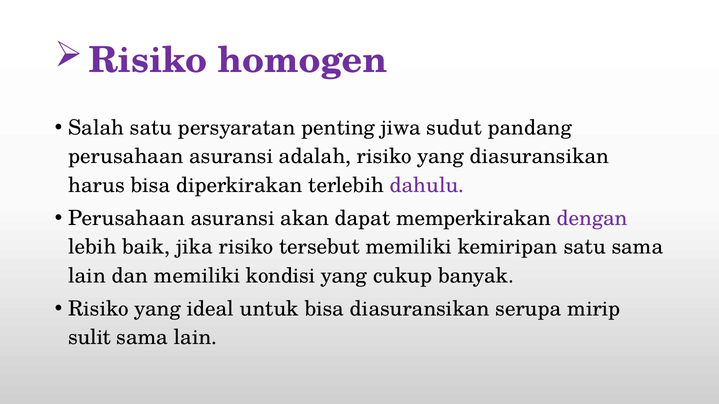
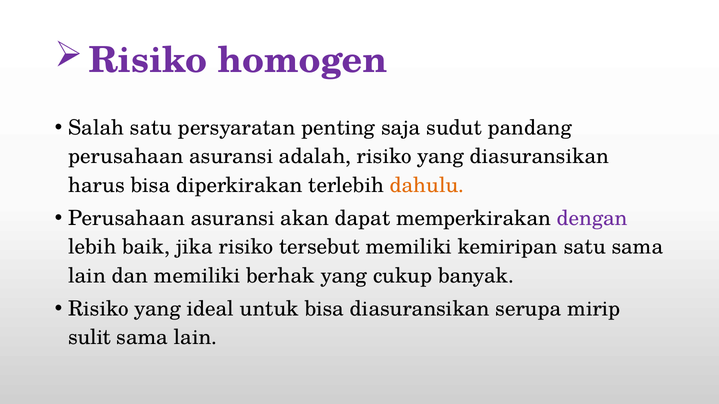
jiwa: jiwa -> saja
dahulu colour: purple -> orange
kondisi: kondisi -> berhak
